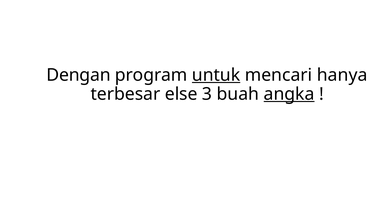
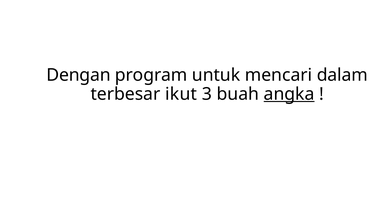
untuk underline: present -> none
hanya: hanya -> dalam
else: else -> ikut
